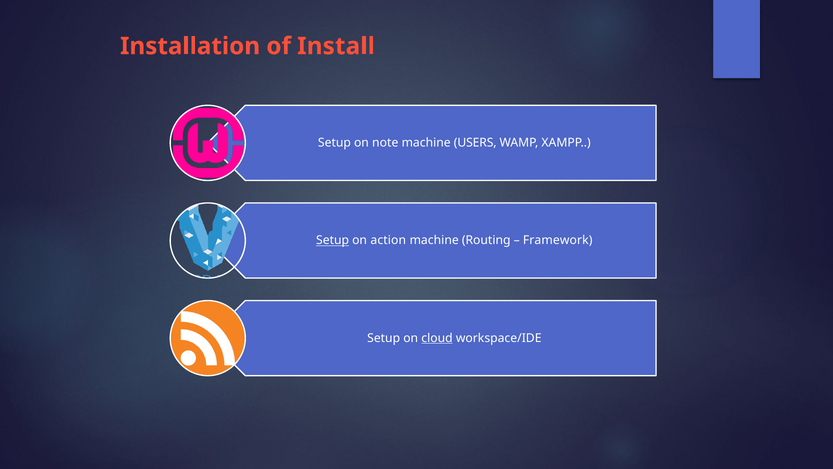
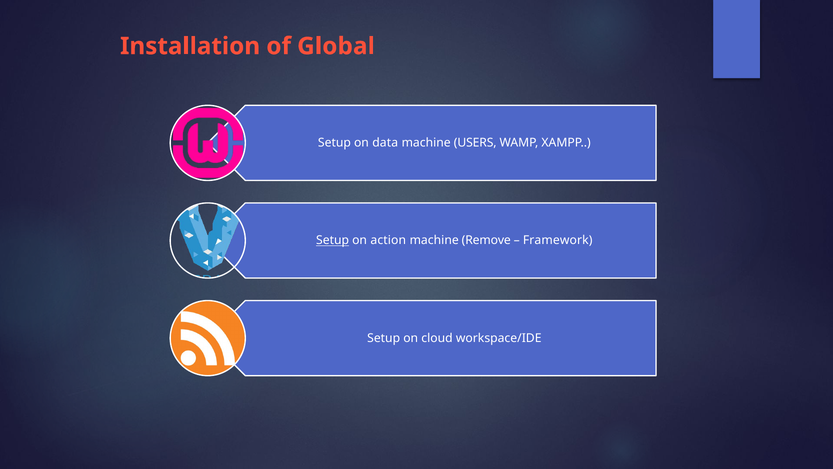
Install: Install -> Global
note: note -> data
Routing: Routing -> Remove
cloud underline: present -> none
